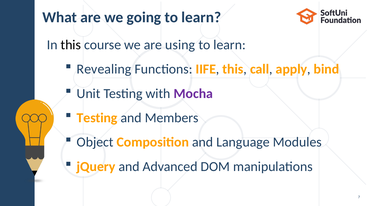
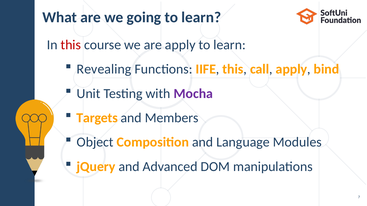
this at (71, 45) colour: black -> red
are using: using -> apply
Testing at (97, 118): Testing -> Targets
